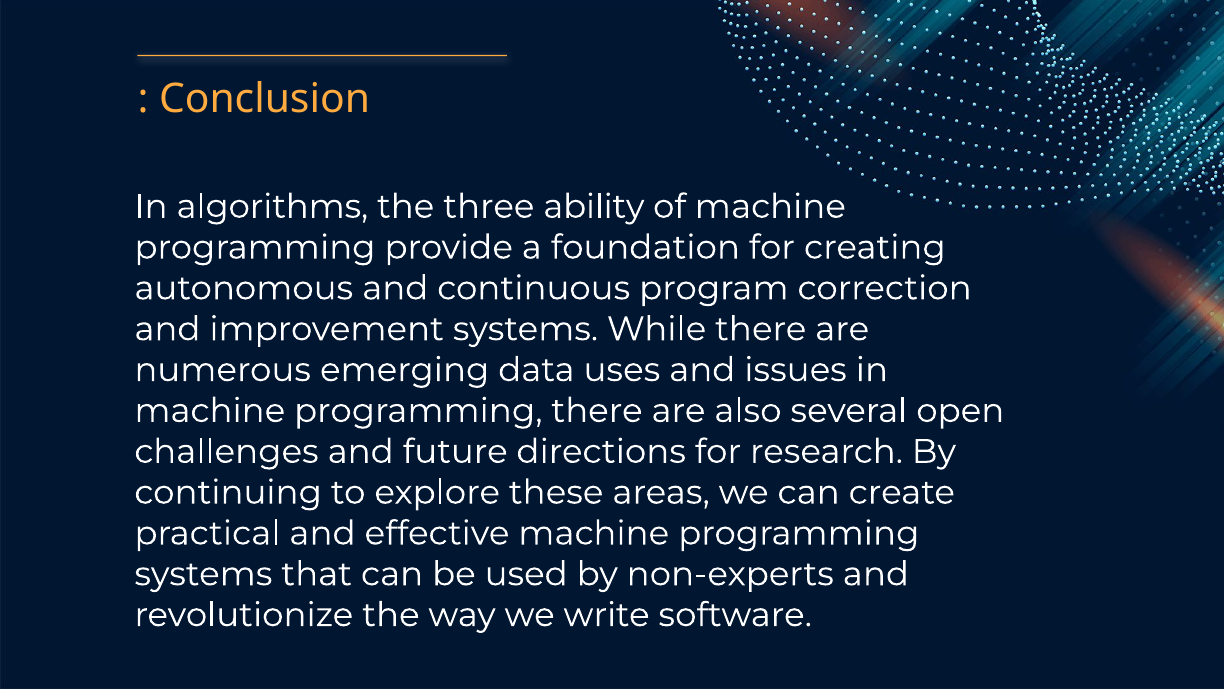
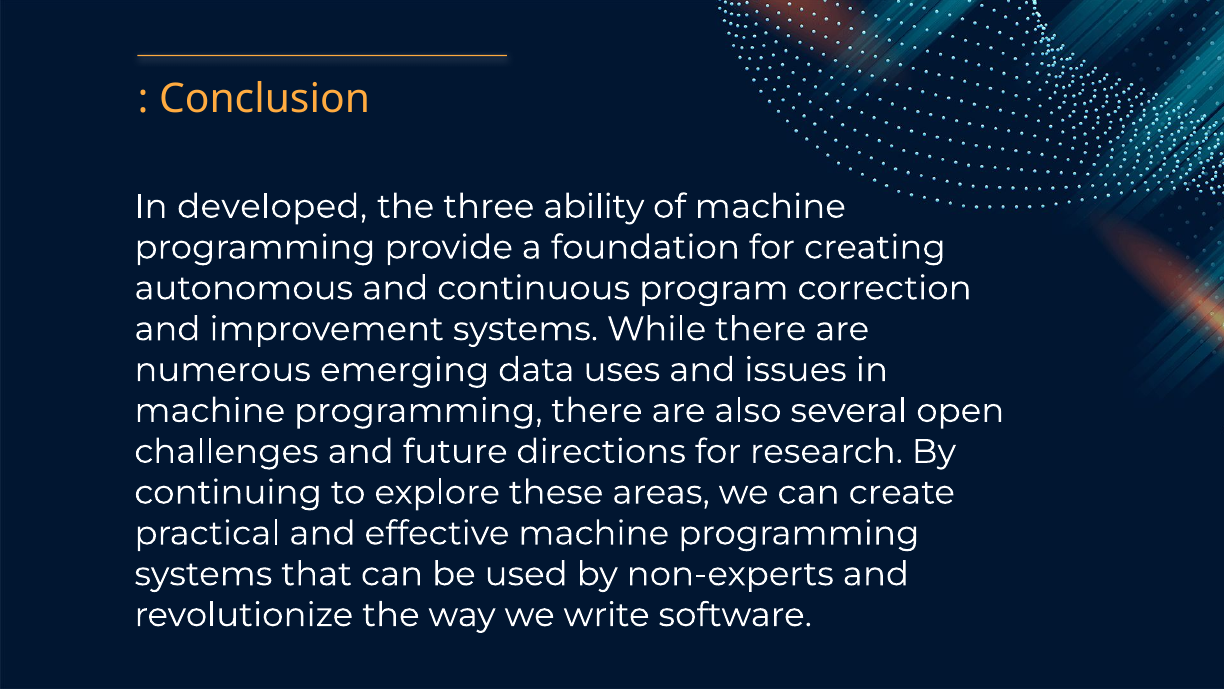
algorithms: algorithms -> developed
